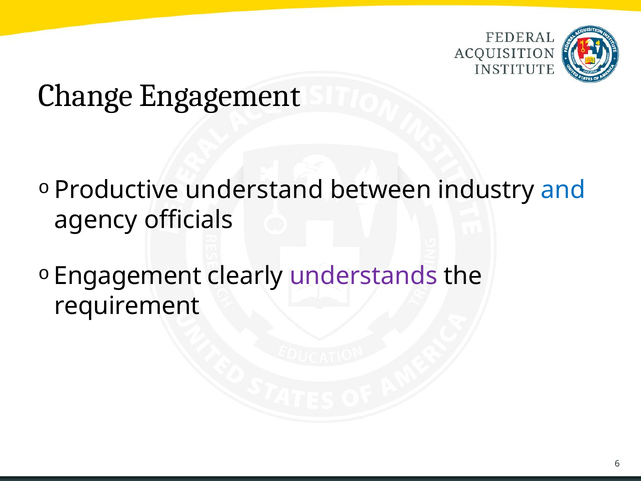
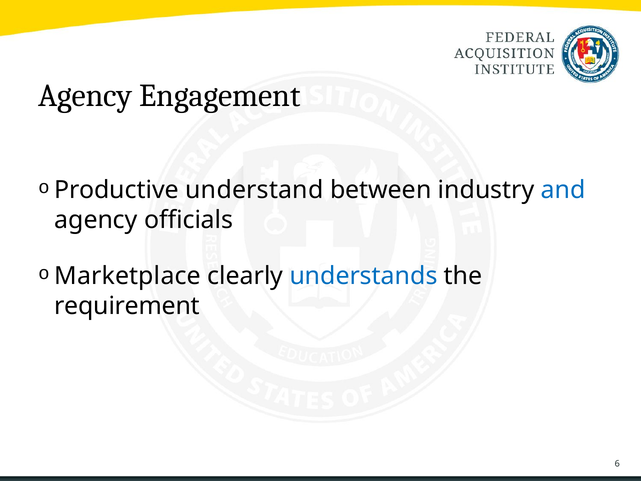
Change at (85, 96): Change -> Agency
Engagement at (128, 276): Engagement -> Marketplace
understands colour: purple -> blue
